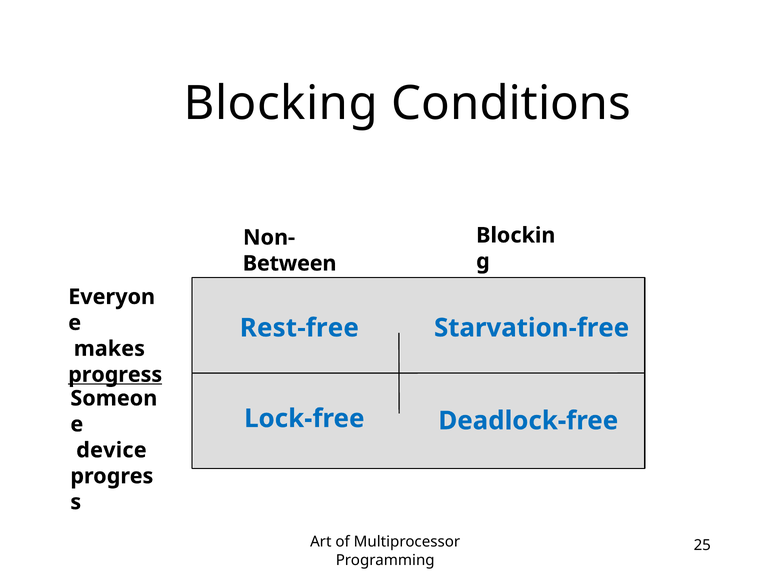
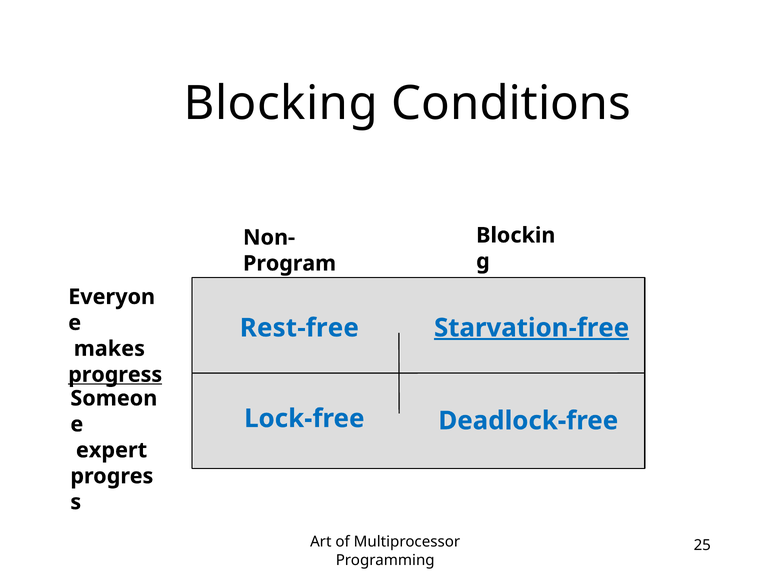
Between: Between -> Program
Starvation-free underline: none -> present
device: device -> expert
